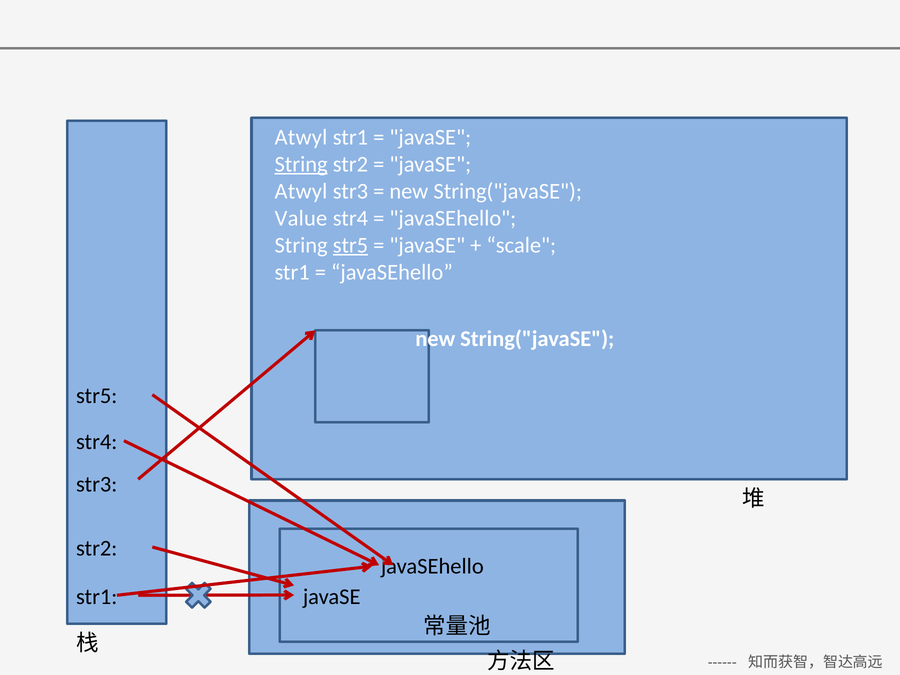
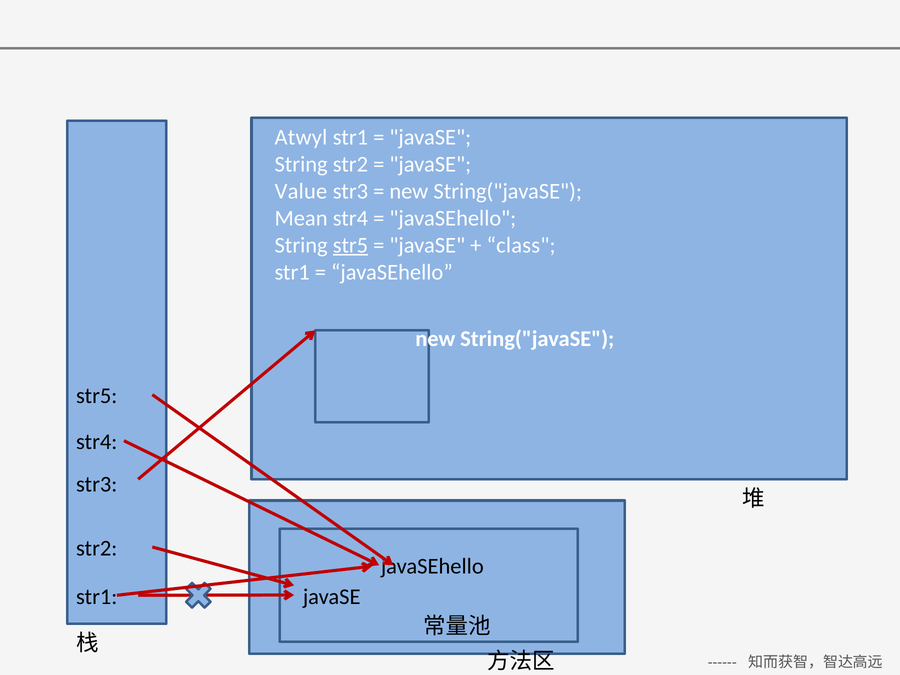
String at (301, 164) underline: present -> none
Atwyl at (301, 191): Atwyl -> Value
Value: Value -> Mean
scale: scale -> class
